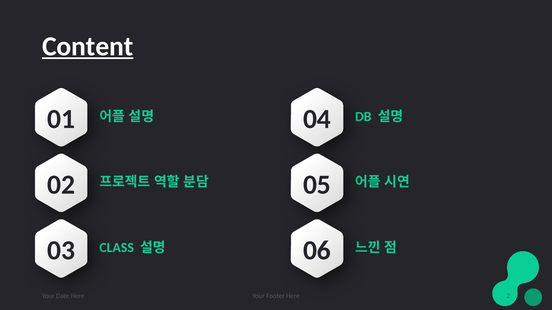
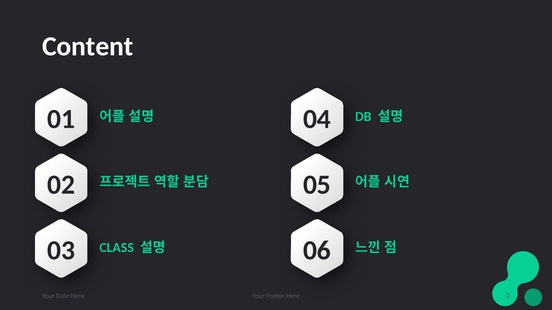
Content underline: present -> none
